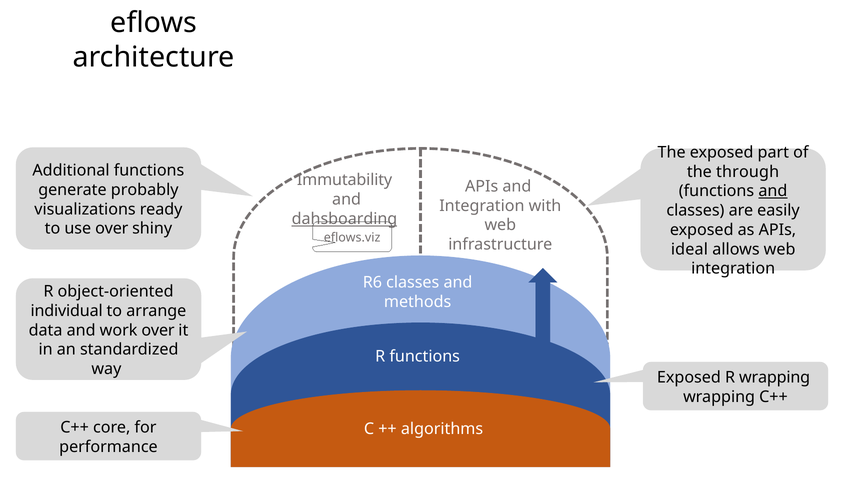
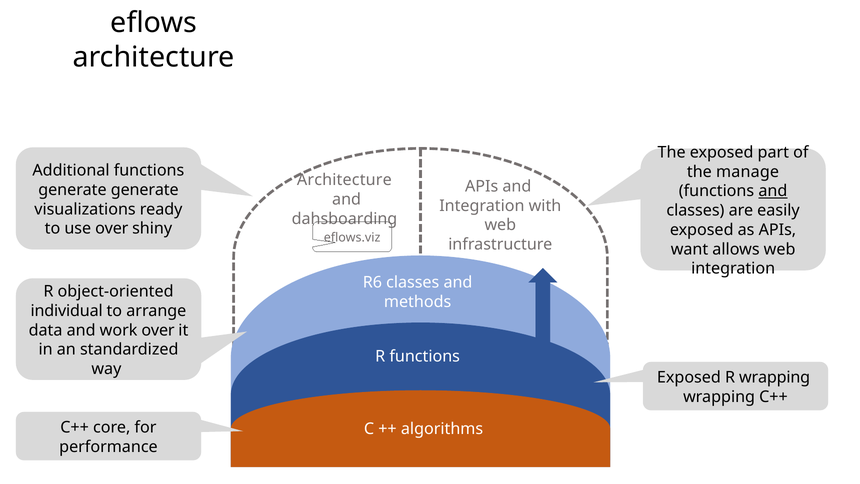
through: through -> manage
Immutability at (345, 180): Immutability -> Architecture
generate probably: probably -> generate
dahsboarding underline: present -> none
ideal: ideal -> want
